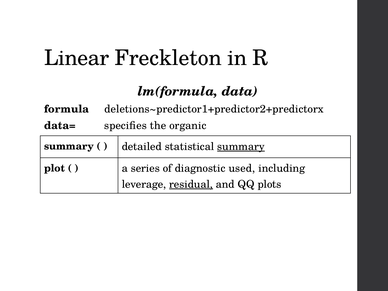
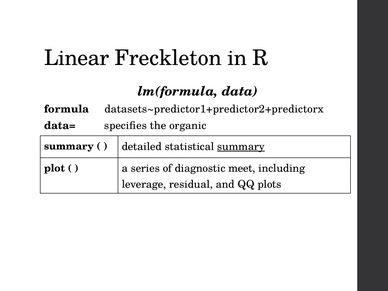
deletions~predictor1+predictor2+predictorx: deletions~predictor1+predictor2+predictorx -> datasets~predictor1+predictor2+predictorx
used: used -> meet
residual underline: present -> none
